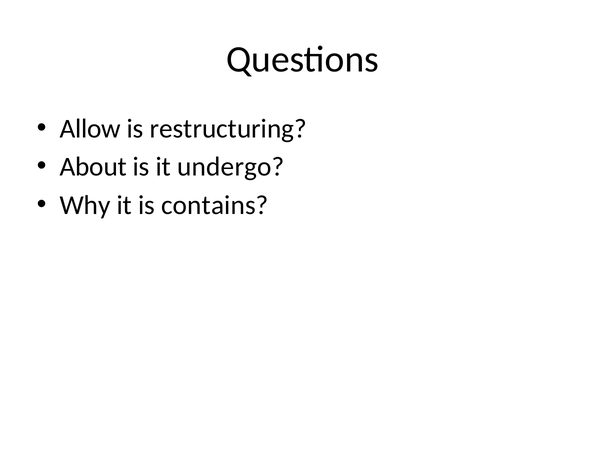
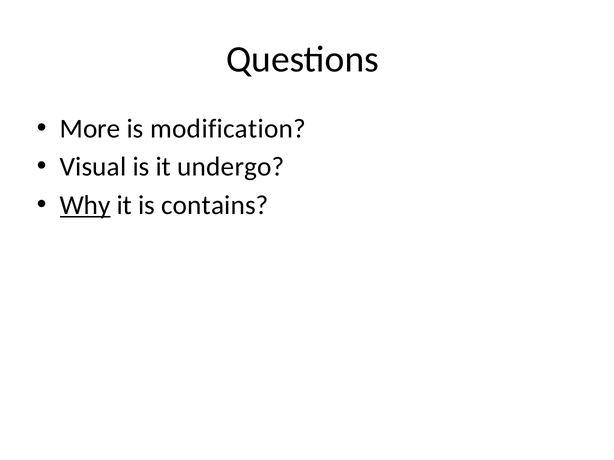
Allow: Allow -> More
restructuring: restructuring -> modification
About: About -> Visual
Why underline: none -> present
